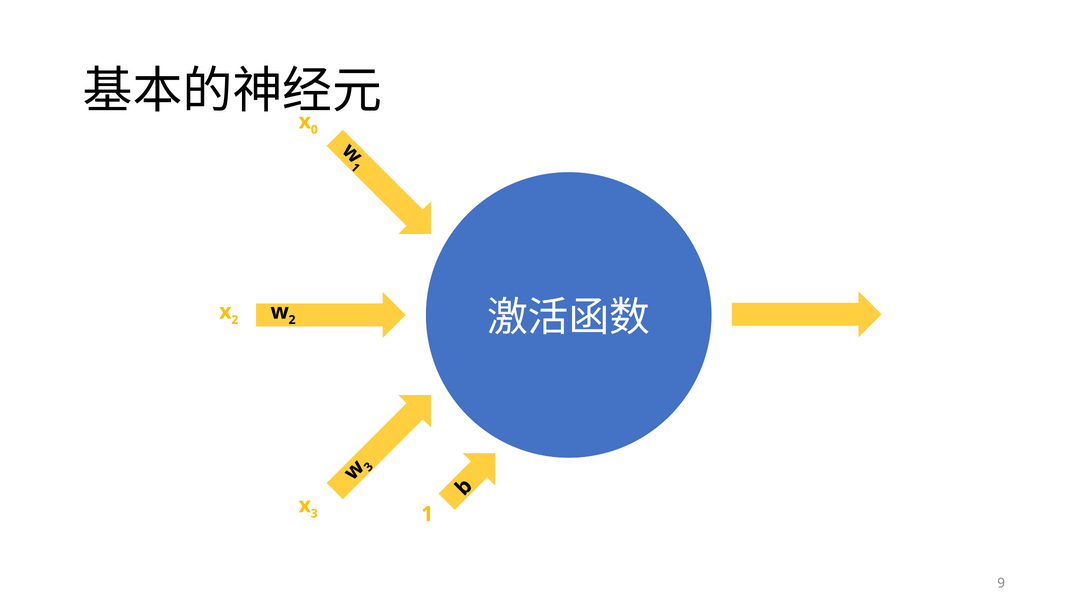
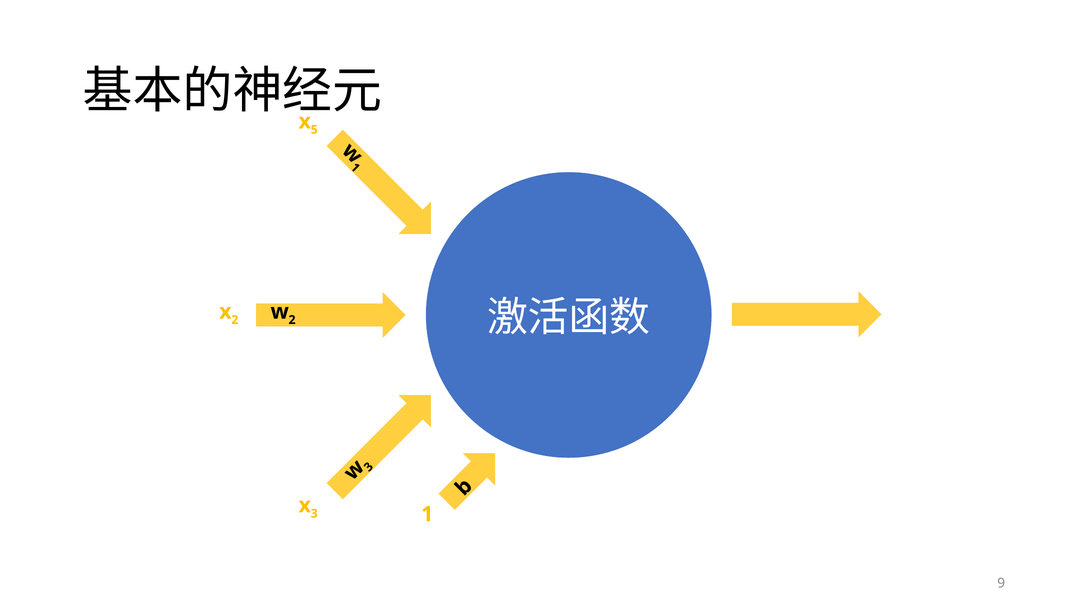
0: 0 -> 5
